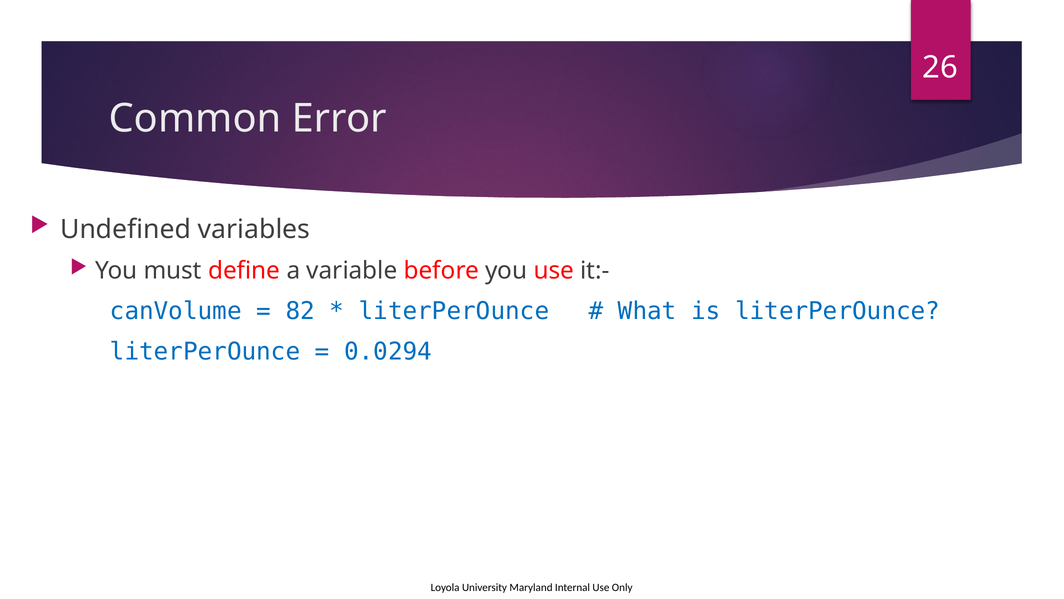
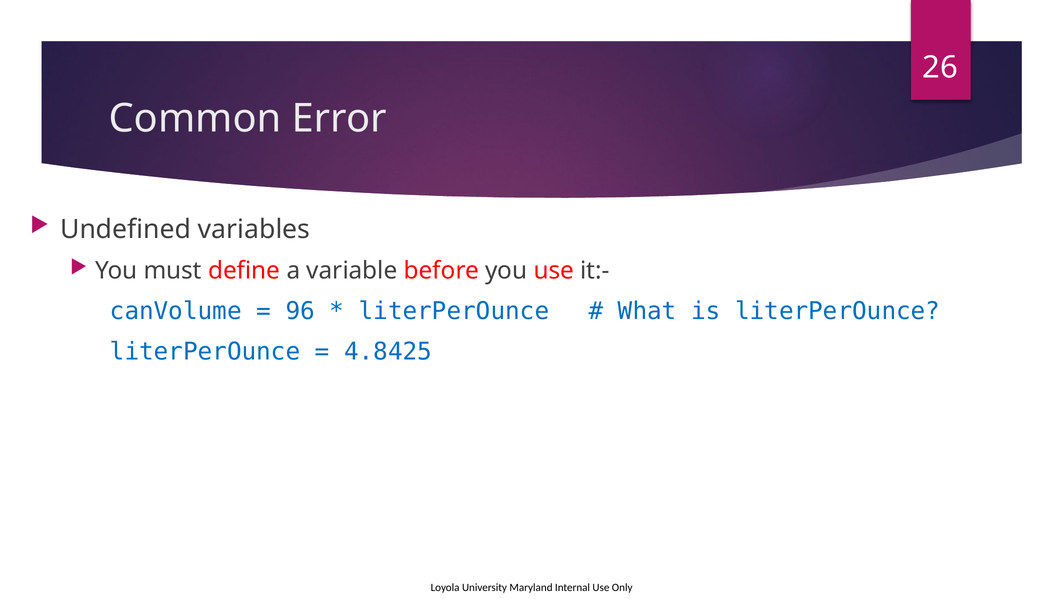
82: 82 -> 96
0.0294: 0.0294 -> 4.8425
